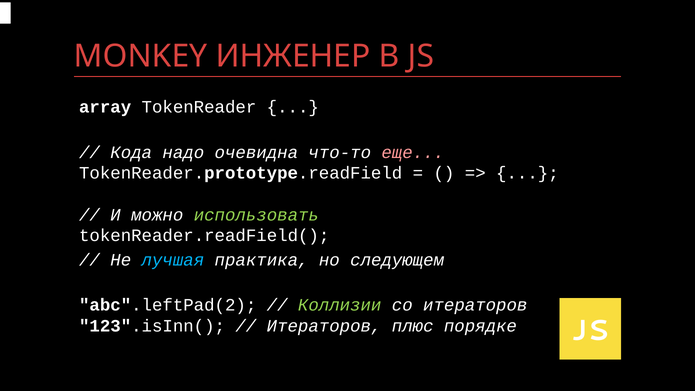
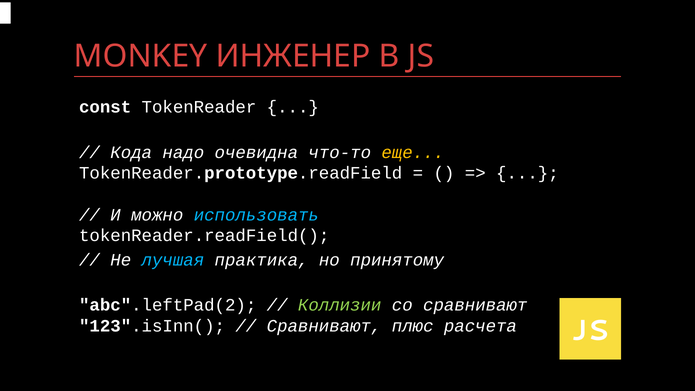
array: array -> const
еще colour: pink -> yellow
использовать colour: light green -> light blue
следующем: следующем -> принятому
со итераторов: итераторов -> сравнивают
Итераторов at (324, 326): Итераторов -> Сравнивают
порядке: порядке -> расчета
